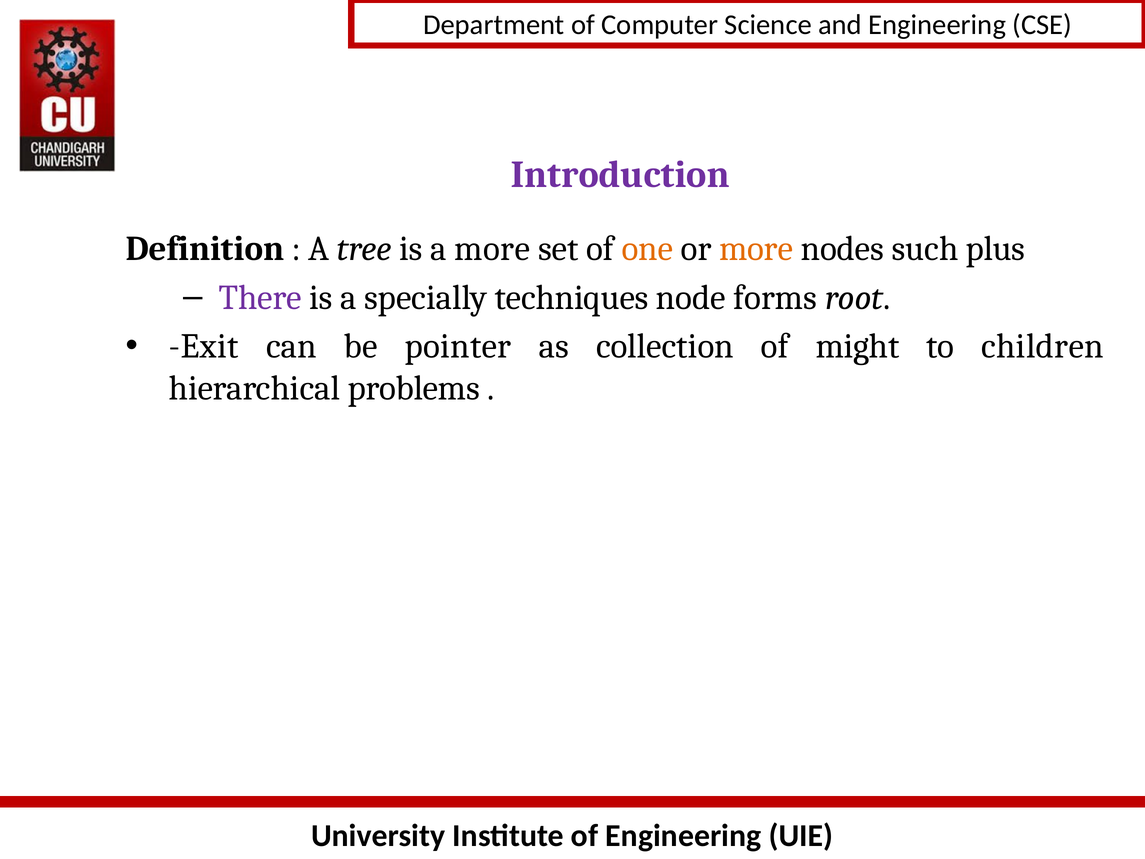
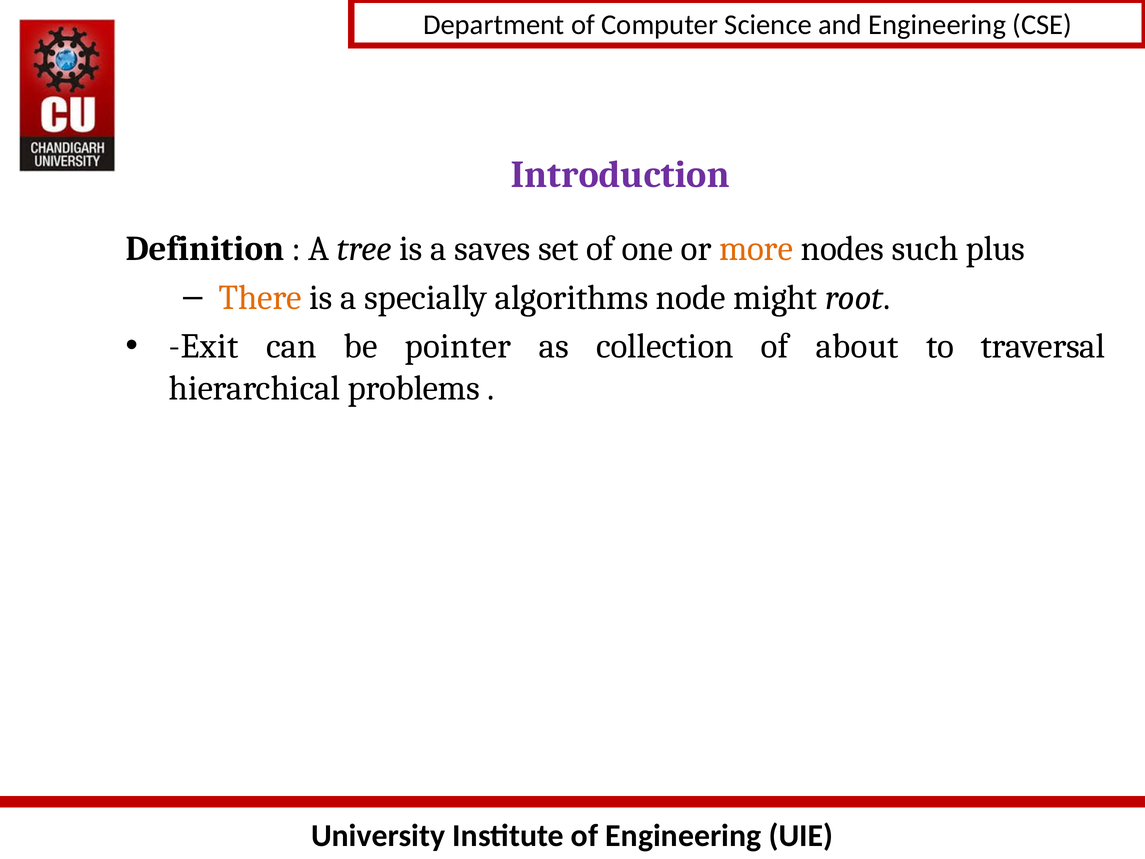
a more: more -> saves
one colour: orange -> black
There colour: purple -> orange
techniques: techniques -> algorithms
forms: forms -> might
might: might -> about
children: children -> traversal
